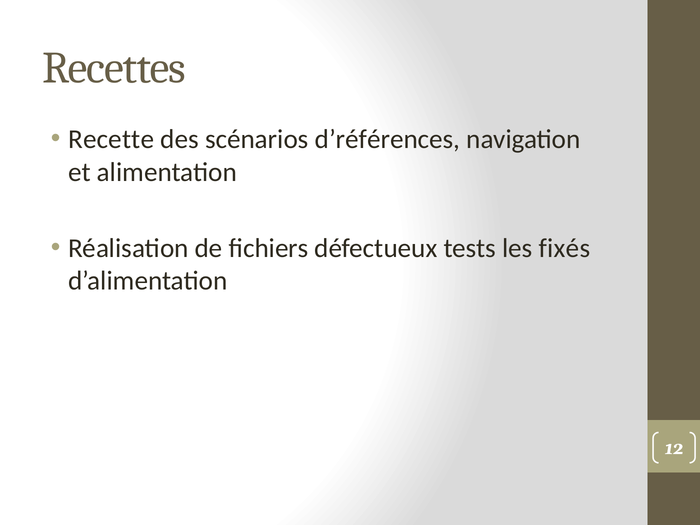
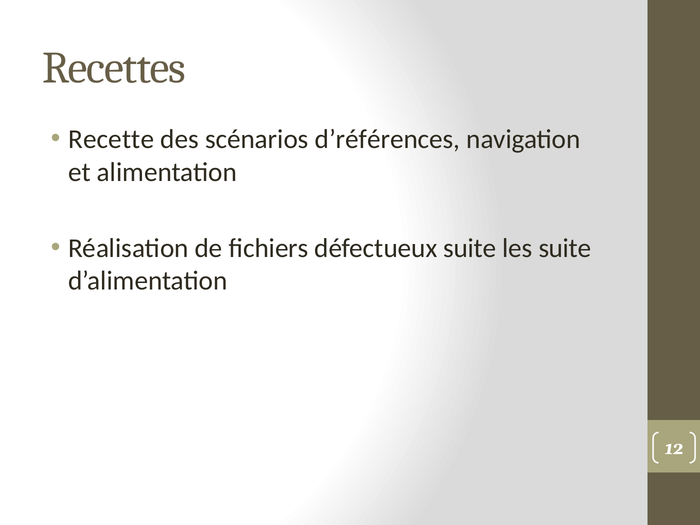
défectueux tests: tests -> suite
les fixés: fixés -> suite
